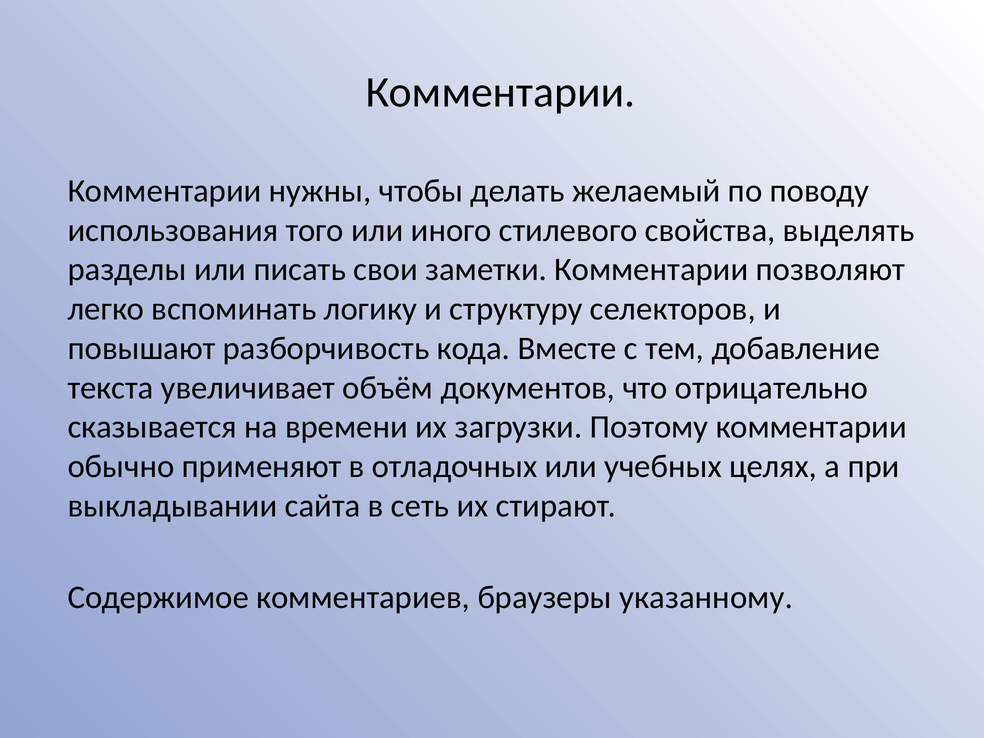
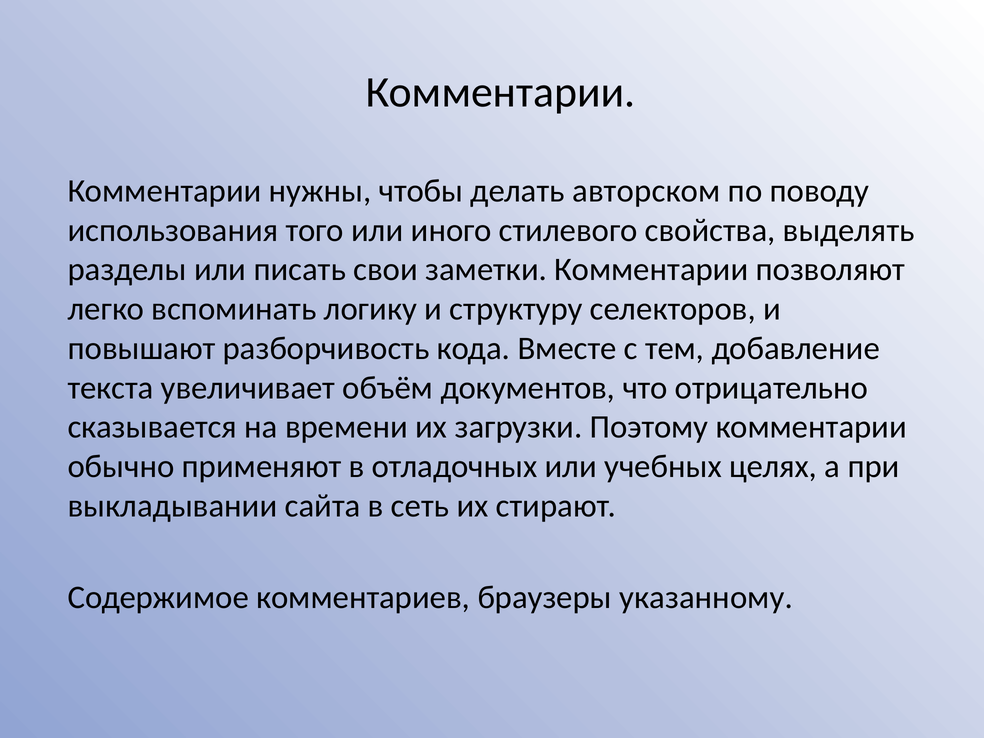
желаемый: желаемый -> авторском
